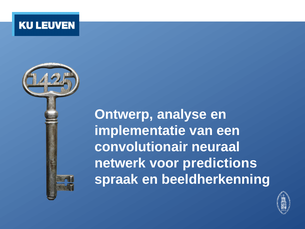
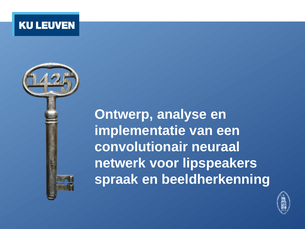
predictions: predictions -> lipspeakers
